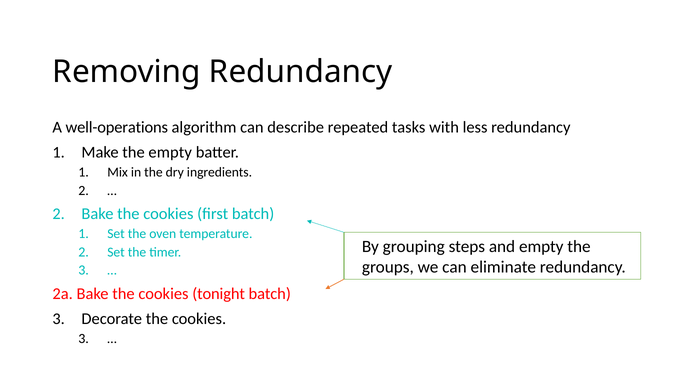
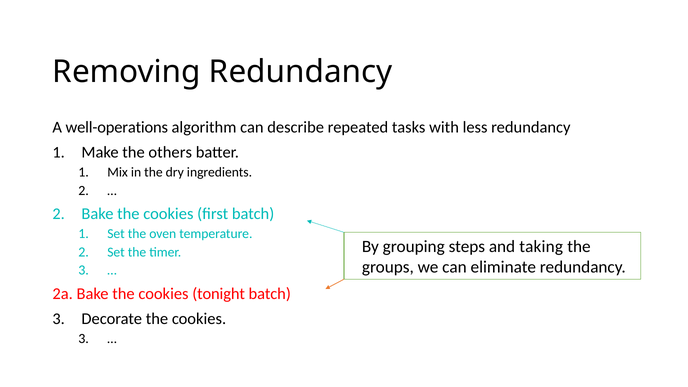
the empty: empty -> others
and empty: empty -> taking
